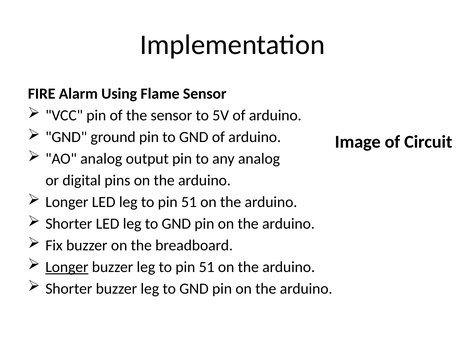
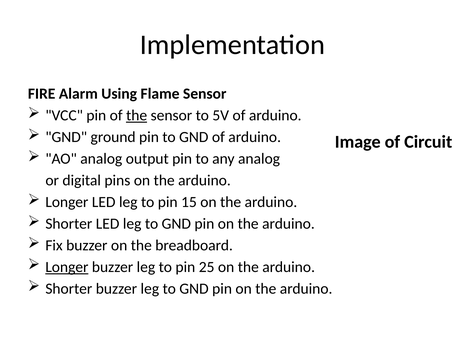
the at (137, 116) underline: none -> present
51 at (189, 203): 51 -> 15
51 at (207, 268): 51 -> 25
